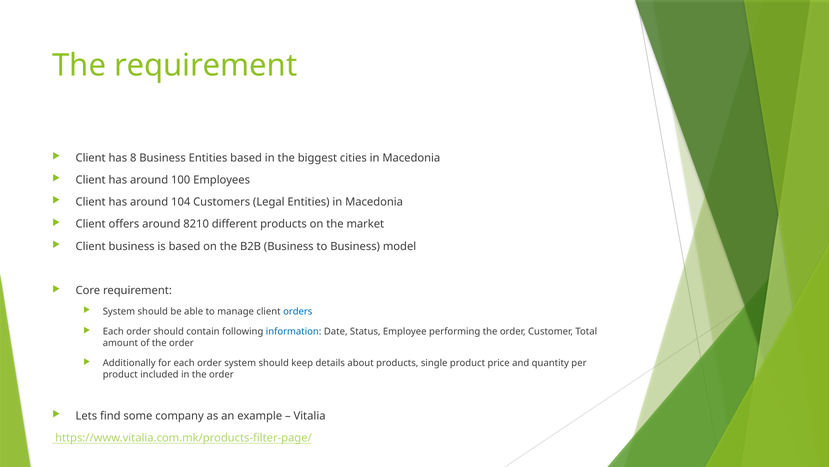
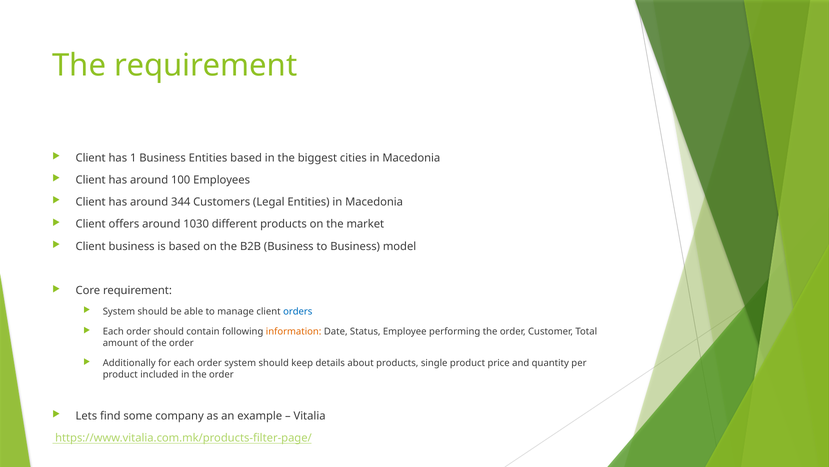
8: 8 -> 1
104: 104 -> 344
8210: 8210 -> 1030
information colour: blue -> orange
